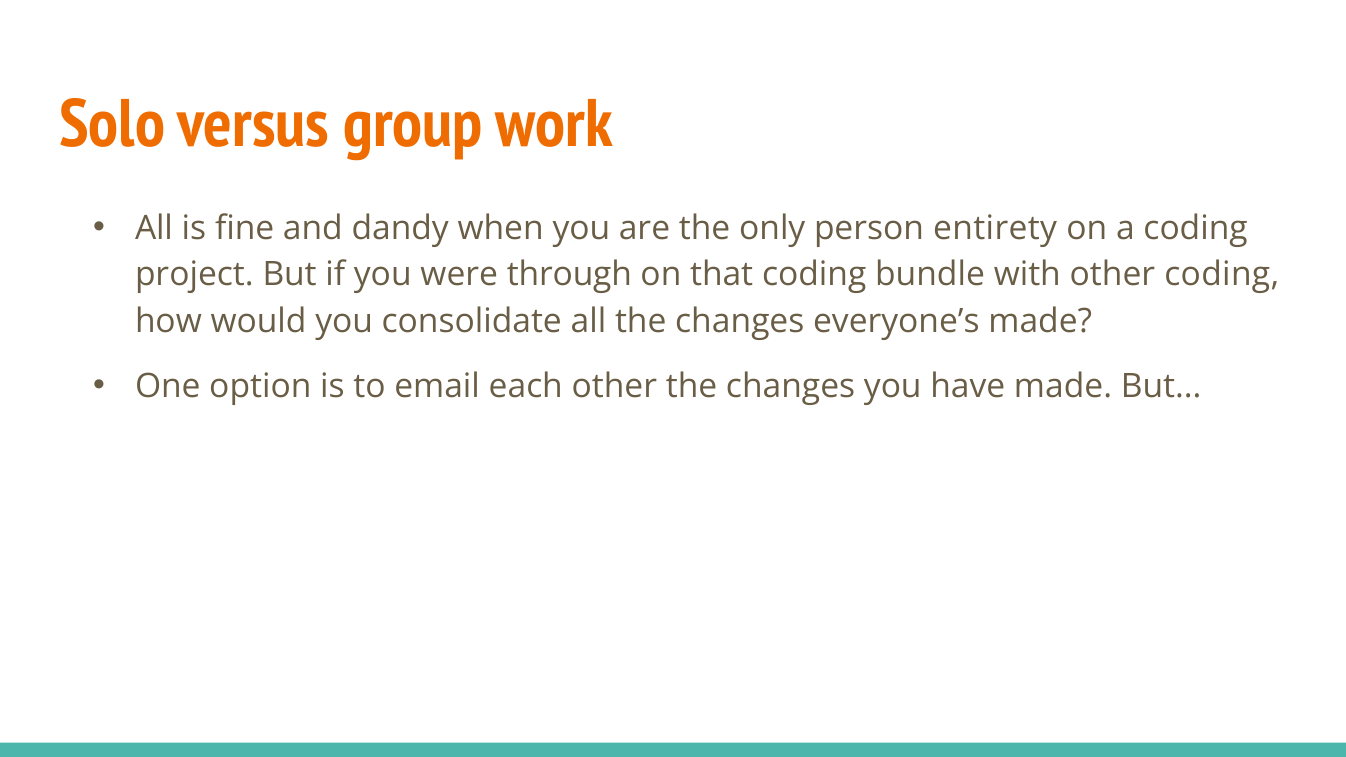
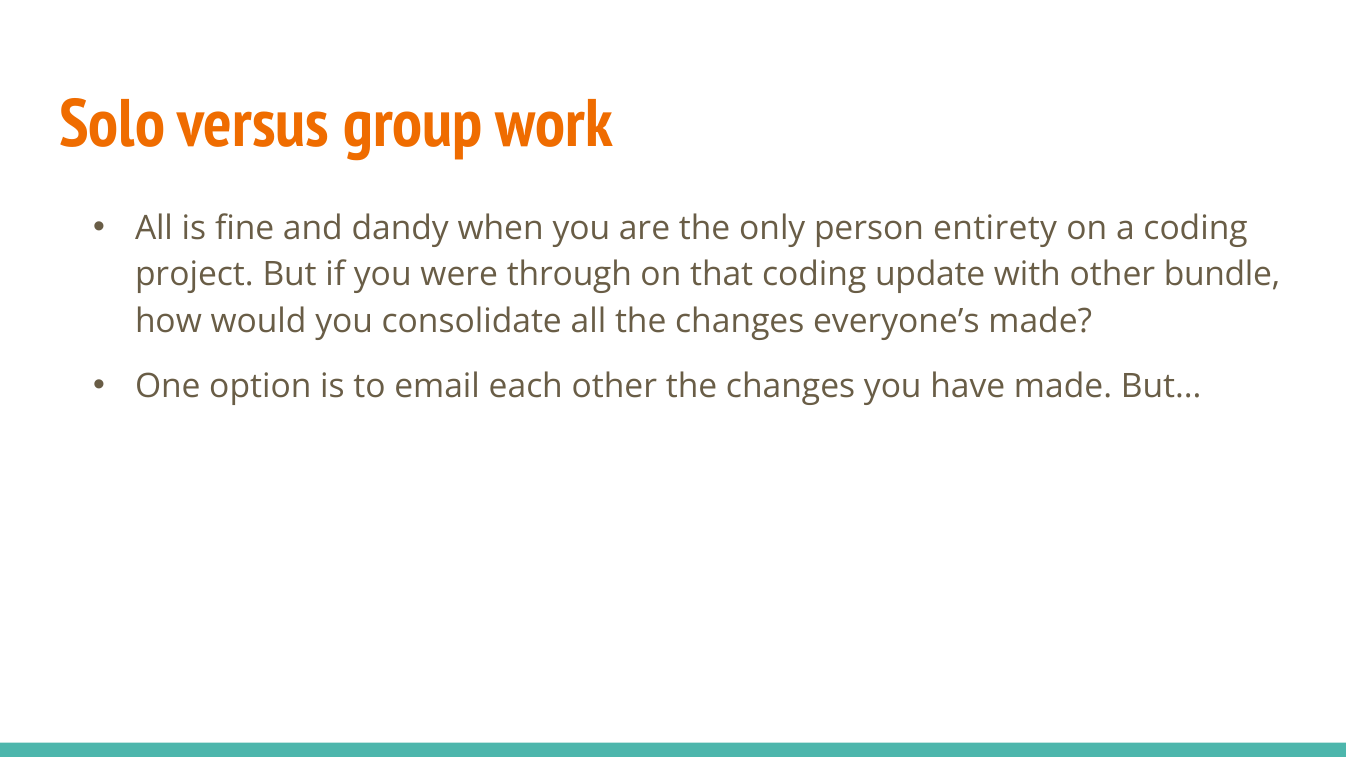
bundle: bundle -> update
other coding: coding -> bundle
